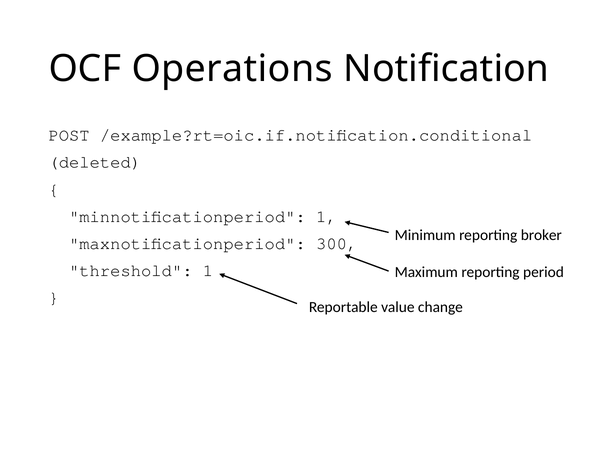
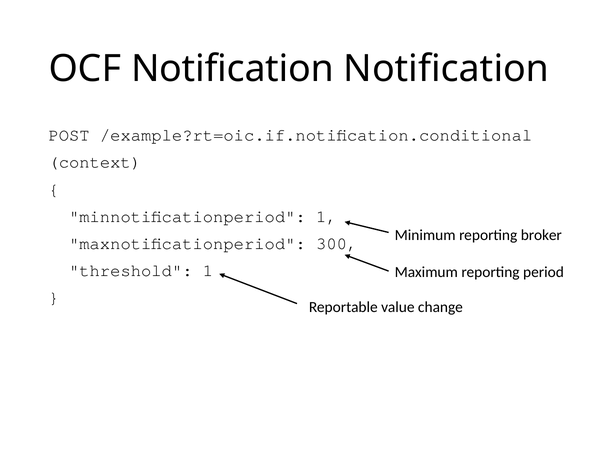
OCF Operations: Operations -> Notification
deleted: deleted -> context
